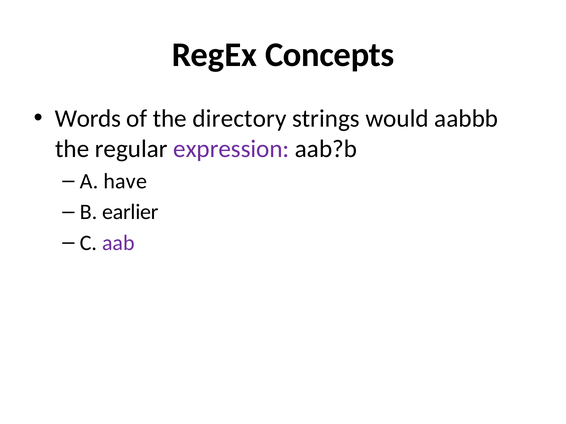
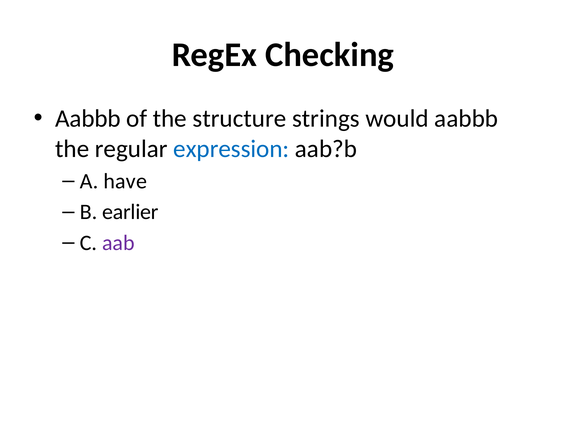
Concepts: Concepts -> Checking
Words at (88, 119): Words -> Aabbb
directory: directory -> structure
expression colour: purple -> blue
